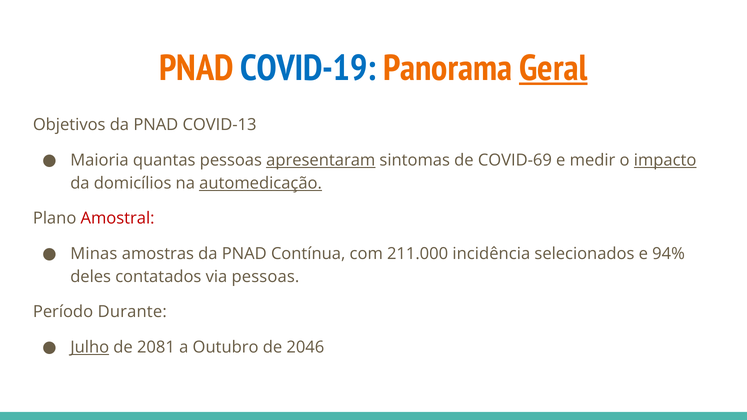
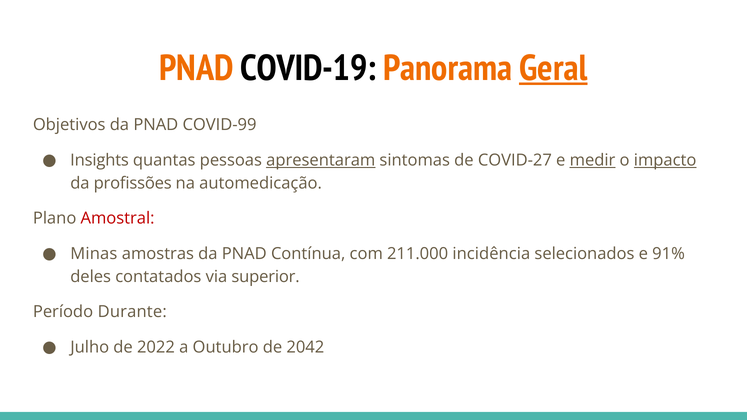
COVID-19 colour: blue -> black
COVID-13: COVID-13 -> COVID-99
Maioria: Maioria -> Insights
COVID-69: COVID-69 -> COVID-27
medir underline: none -> present
domicílios: domicílios -> profissões
automedicação underline: present -> none
94%: 94% -> 91%
via pessoas: pessoas -> superior
Julho underline: present -> none
2081: 2081 -> 2022
2046: 2046 -> 2042
